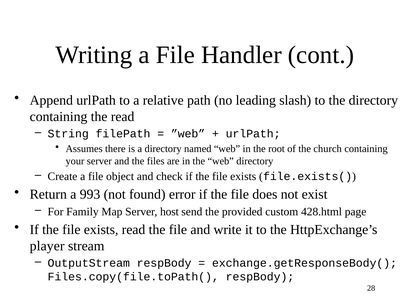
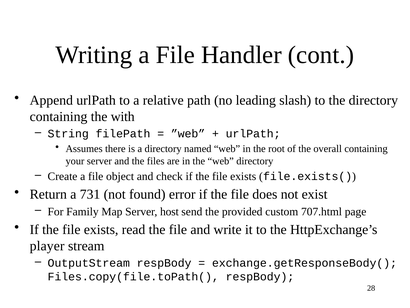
the read: read -> with
church: church -> overall
993: 993 -> 731
428.html: 428.html -> 707.html
